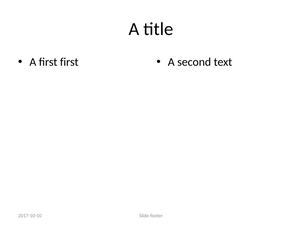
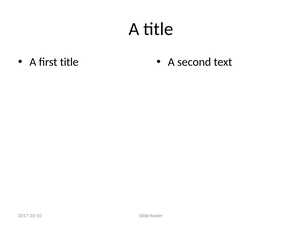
first first: first -> title
